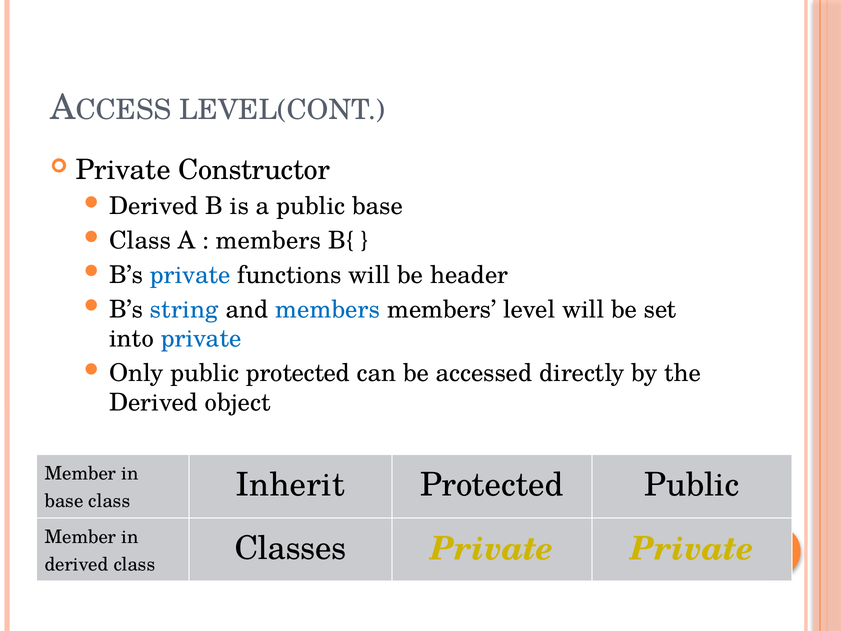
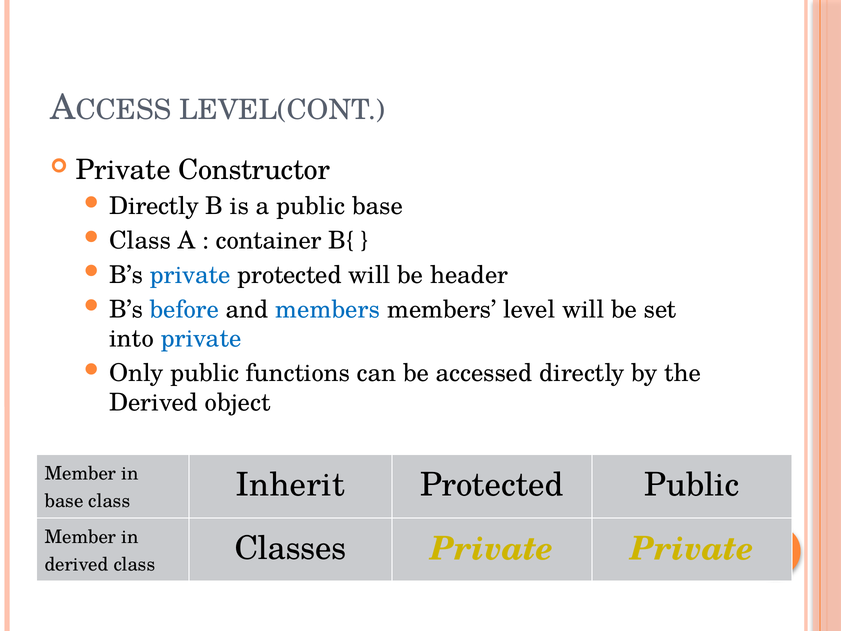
Derived at (154, 206): Derived -> Directly
members at (268, 241): members -> container
private functions: functions -> protected
string: string -> before
public protected: protected -> functions
